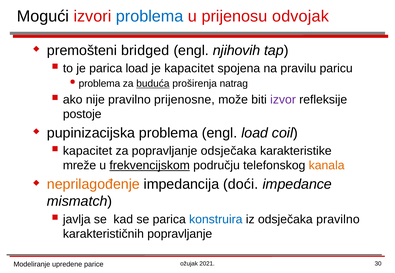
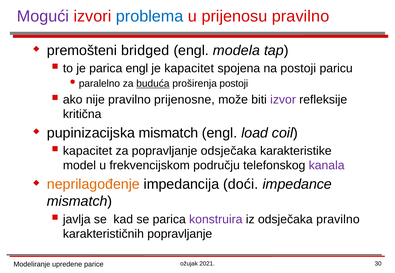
Mogući colour: black -> purple
prijenosu odvojak: odvojak -> pravilno
njihovih: njihovih -> modela
parica load: load -> engl
na pravilu: pravilu -> postoji
problema at (99, 84): problema -> paralelno
proširenja natrag: natrag -> postoji
postoje: postoje -> kritična
pupinizacijska problema: problema -> mismatch
mreže: mreže -> model
frekvencijskom underline: present -> none
kanala colour: orange -> purple
konstruira colour: blue -> purple
